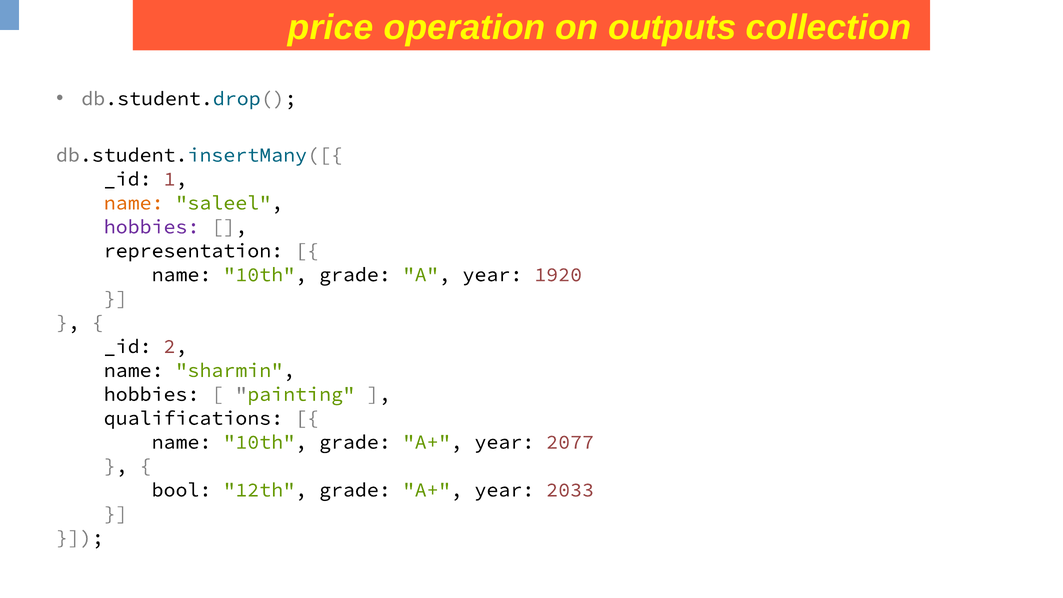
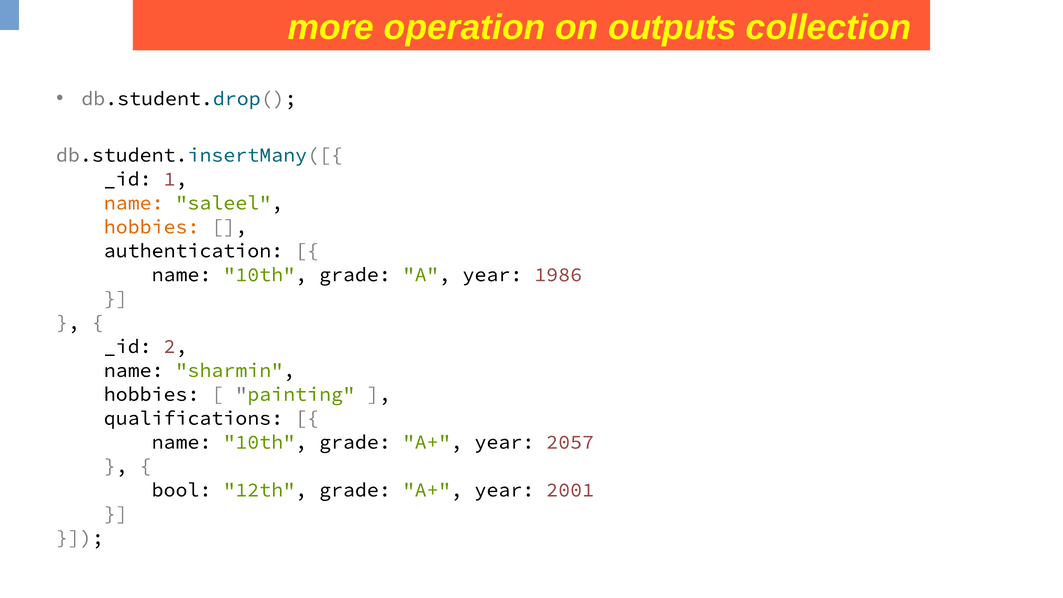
price: price -> more
hobbies at (152, 227) colour: purple -> orange
representation: representation -> authentication
1920: 1920 -> 1986
2077: 2077 -> 2057
2033: 2033 -> 2001
